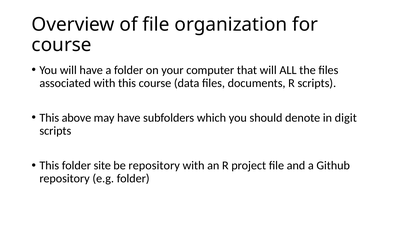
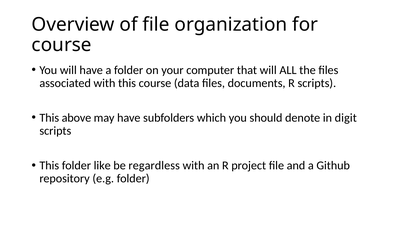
site: site -> like
be repository: repository -> regardless
